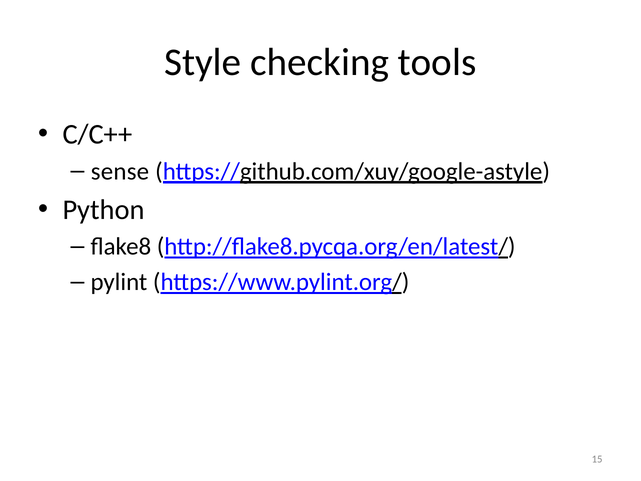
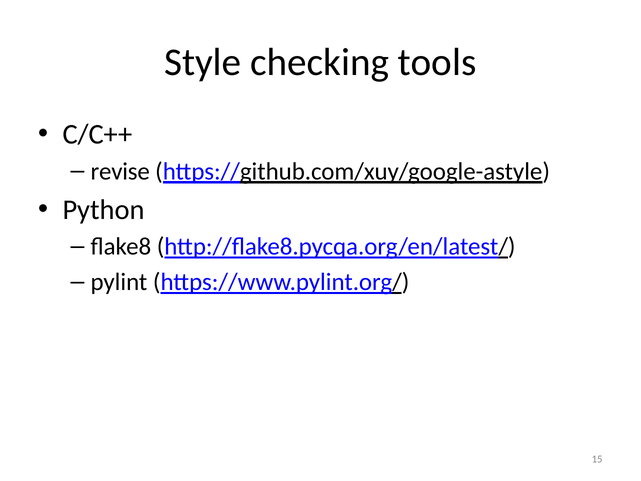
sense: sense -> revise
